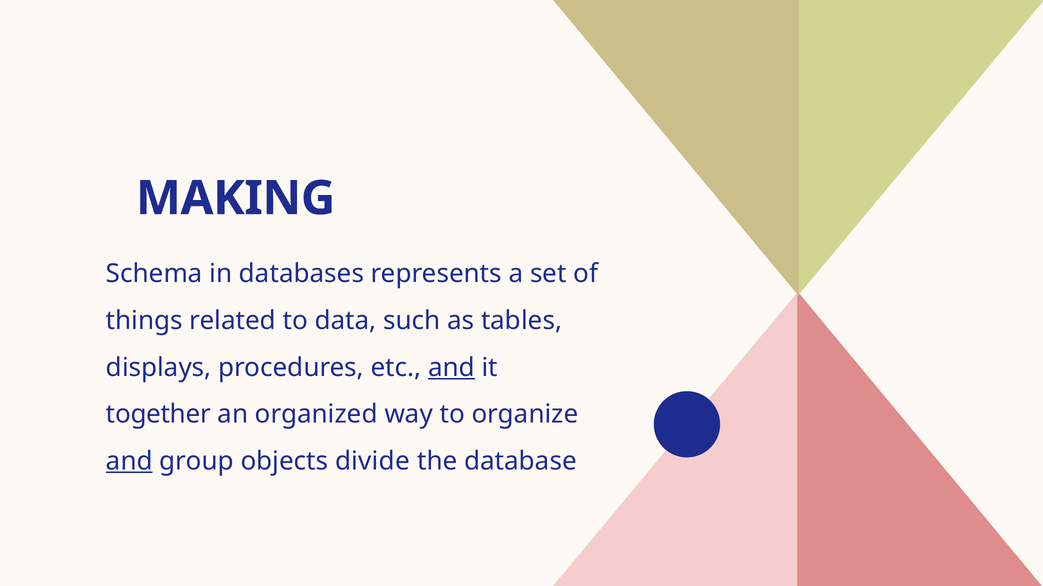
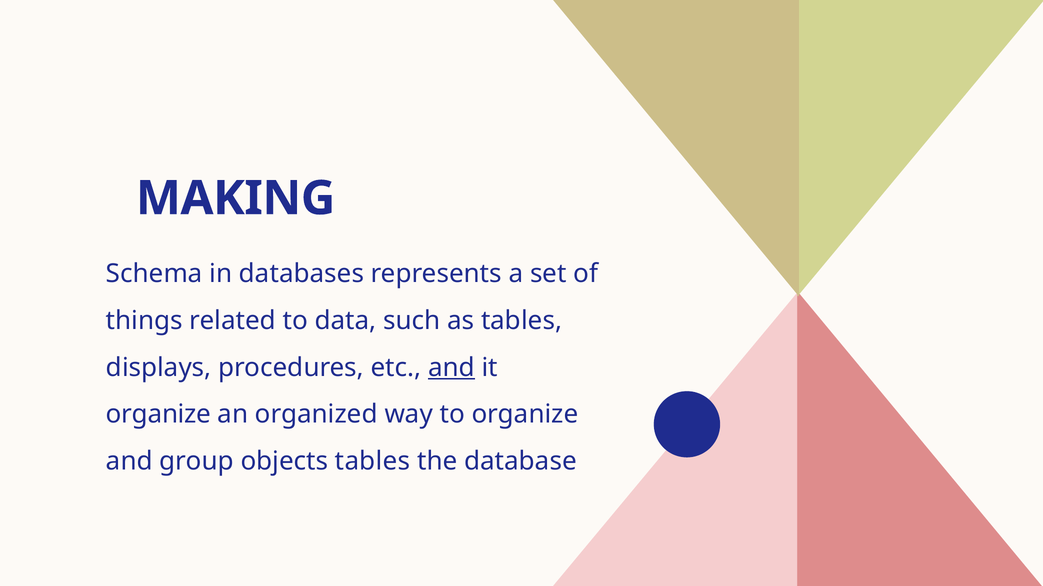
together at (158, 415): together -> organize
and at (129, 462) underline: present -> none
objects divide: divide -> tables
